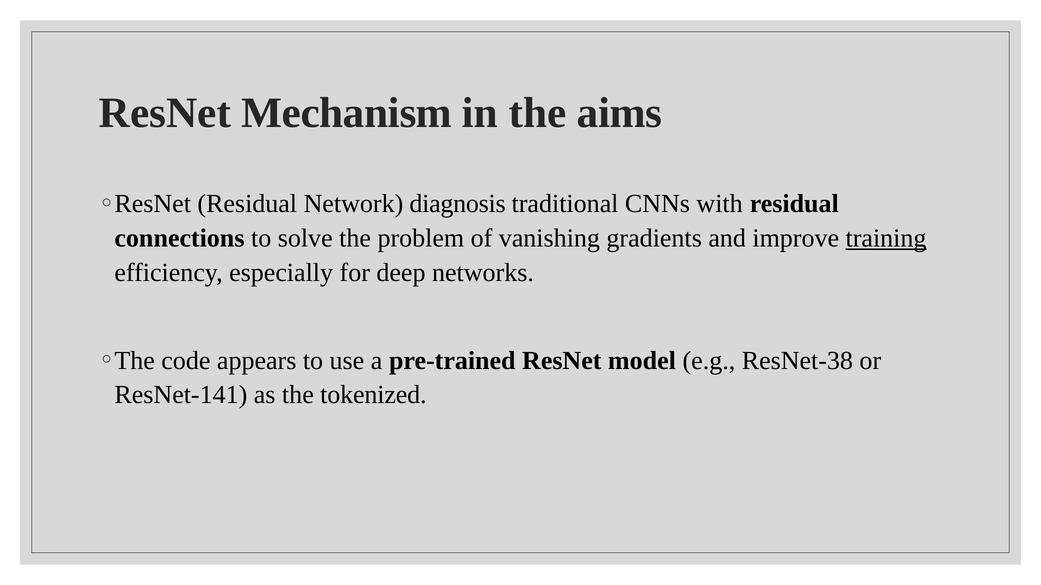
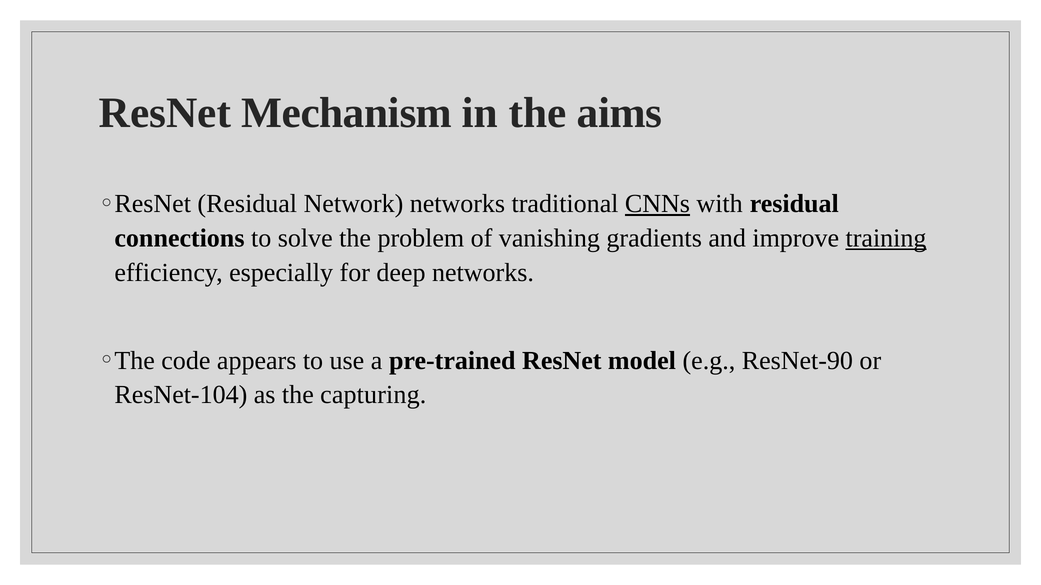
Network diagnosis: diagnosis -> networks
CNNs underline: none -> present
ResNet-38: ResNet-38 -> ResNet-90
ResNet-141: ResNet-141 -> ResNet-104
tokenized: tokenized -> capturing
